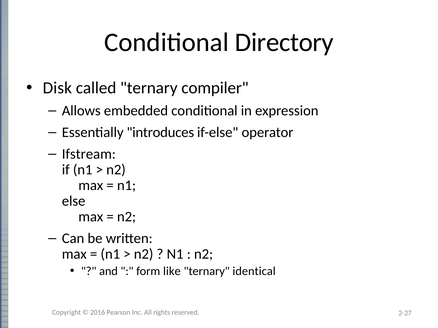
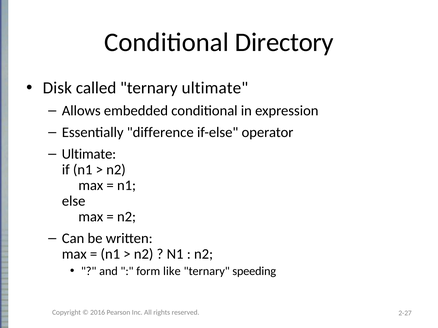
ternary compiler: compiler -> ultimate
introduces: introduces -> difference
Ifstream at (89, 154): Ifstream -> Ultimate
identical: identical -> speeding
